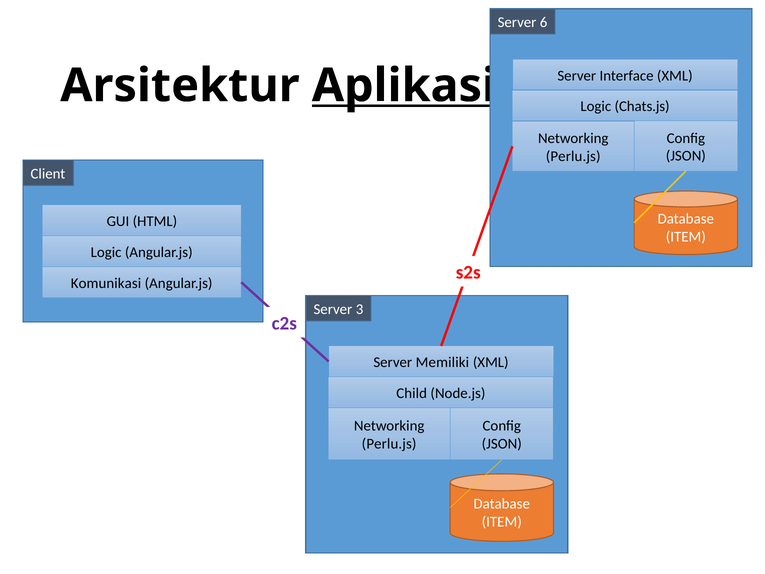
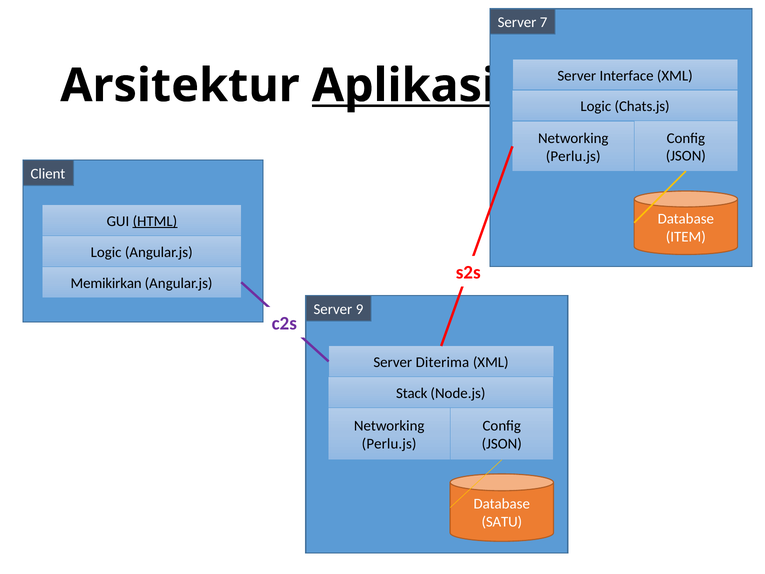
6: 6 -> 7
HTML underline: none -> present
Komunikasi: Komunikasi -> Memikirkan
3: 3 -> 9
Memiliki: Memiliki -> Diterima
Child: Child -> Stack
ITEM at (502, 522): ITEM -> SATU
